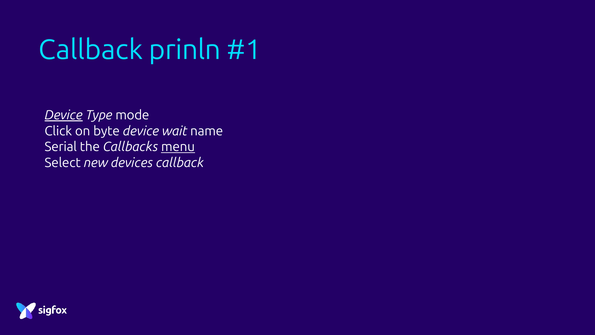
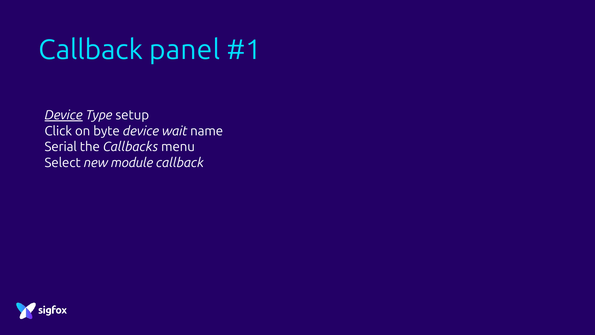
prinln: prinln -> panel
mode: mode -> setup
menu underline: present -> none
devices: devices -> module
